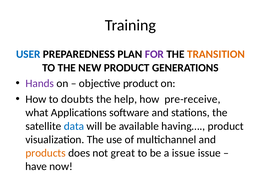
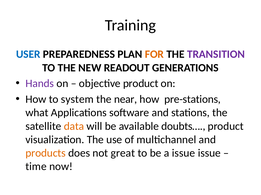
FOR colour: purple -> orange
TRANSITION colour: orange -> purple
NEW PRODUCT: PRODUCT -> READOUT
doubts: doubts -> system
help: help -> near
pre-receive: pre-receive -> pre-stations
data colour: blue -> orange
having…: having… -> doubts…
have: have -> time
